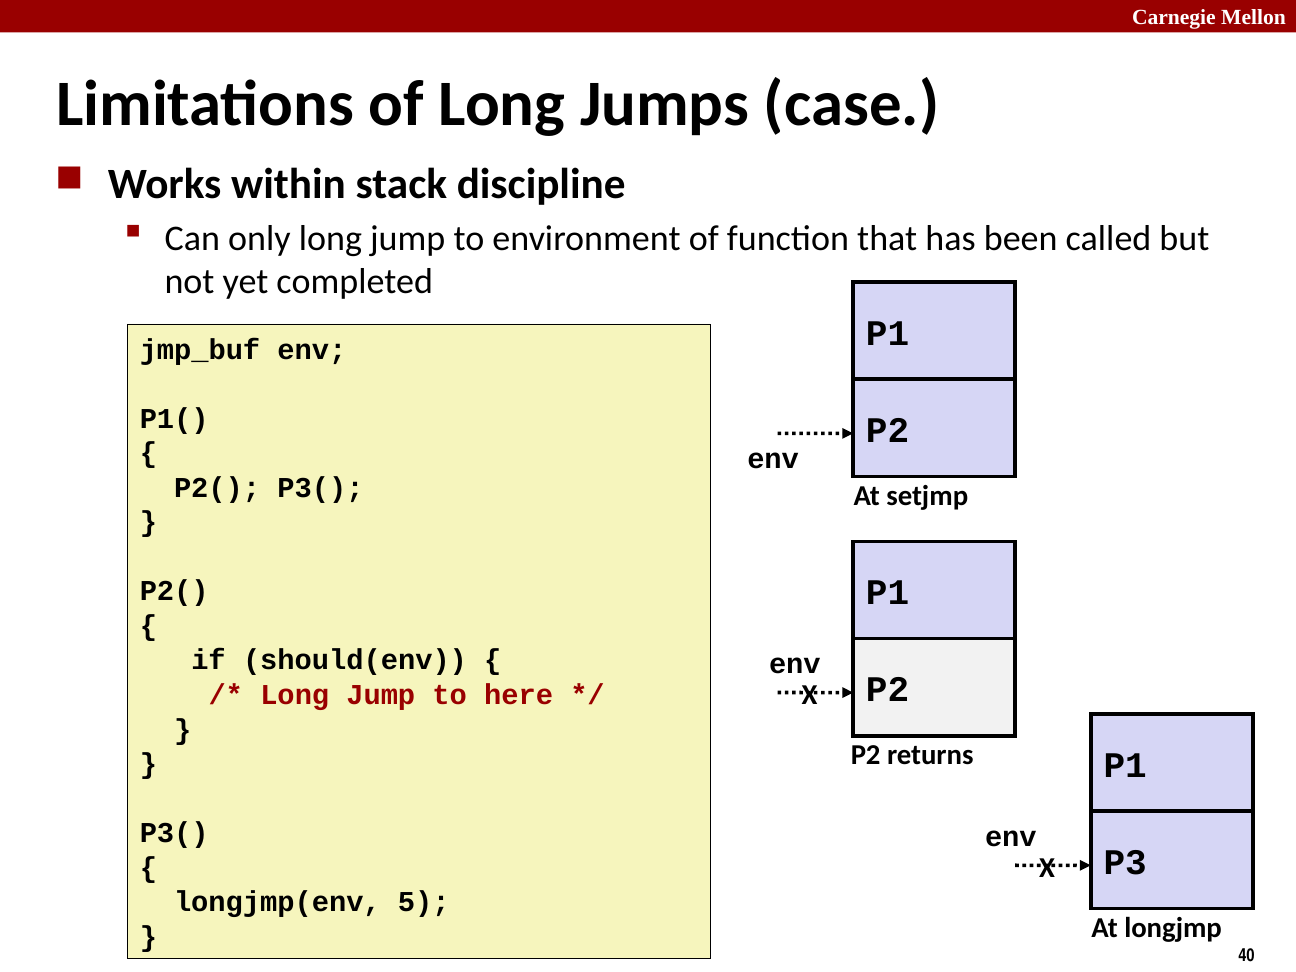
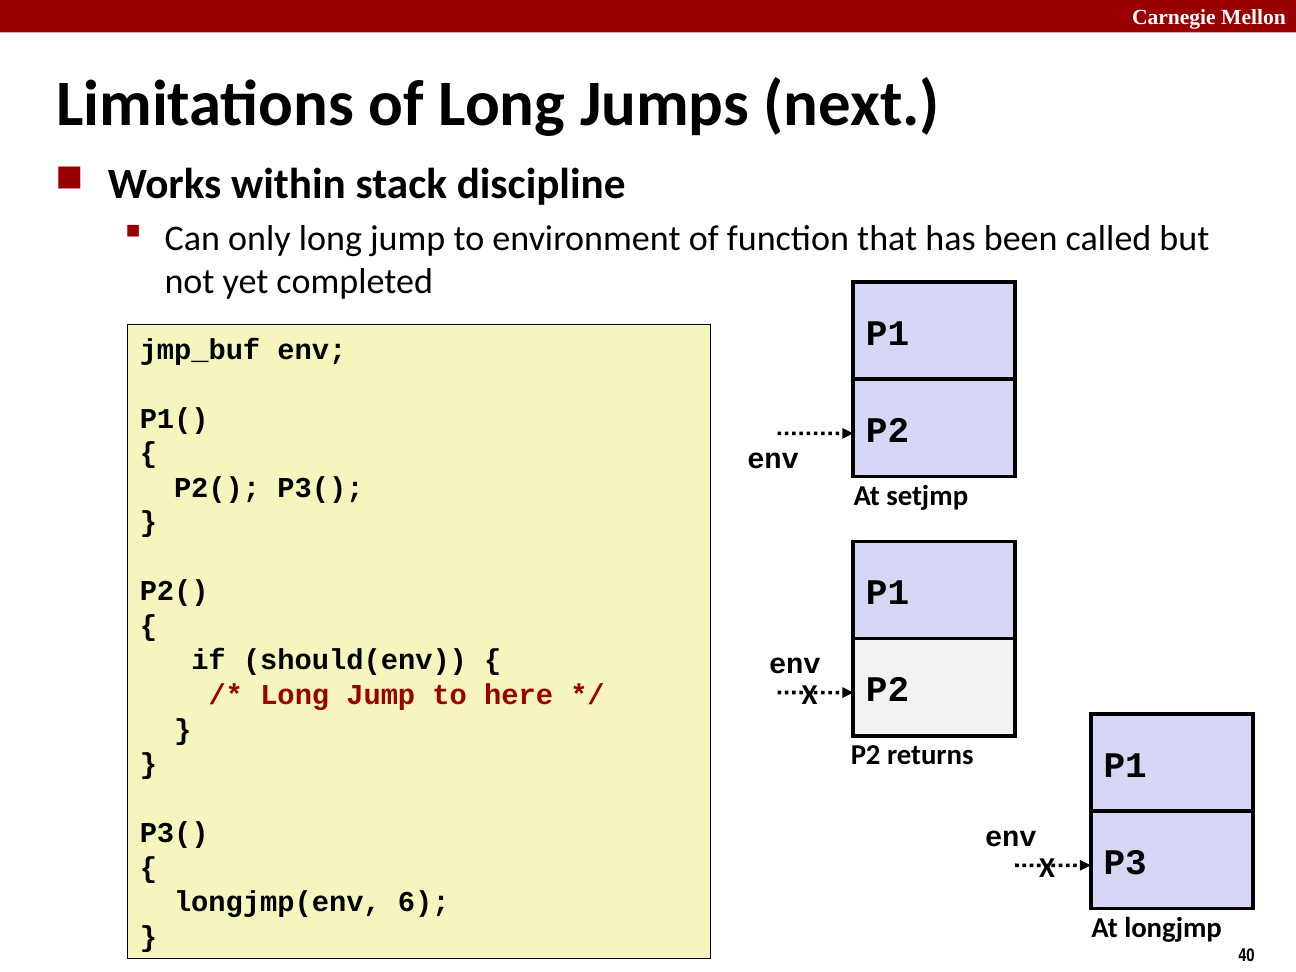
case: case -> next
5: 5 -> 6
